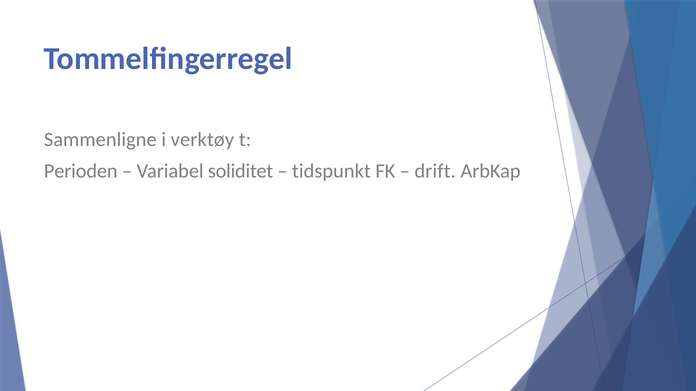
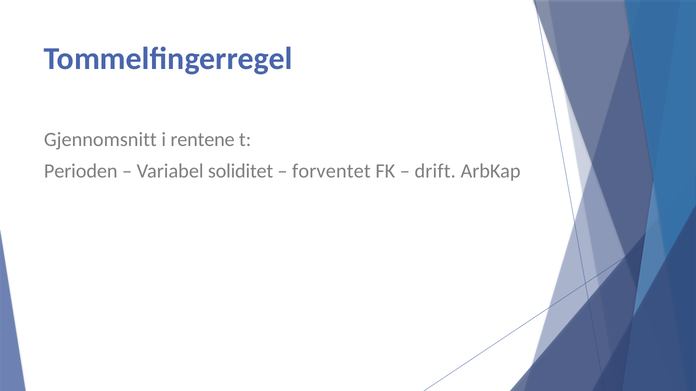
Sammenligne: Sammenligne -> Gjennomsnitt
verktøy: verktøy -> rentene
tidspunkt: tidspunkt -> forventet
